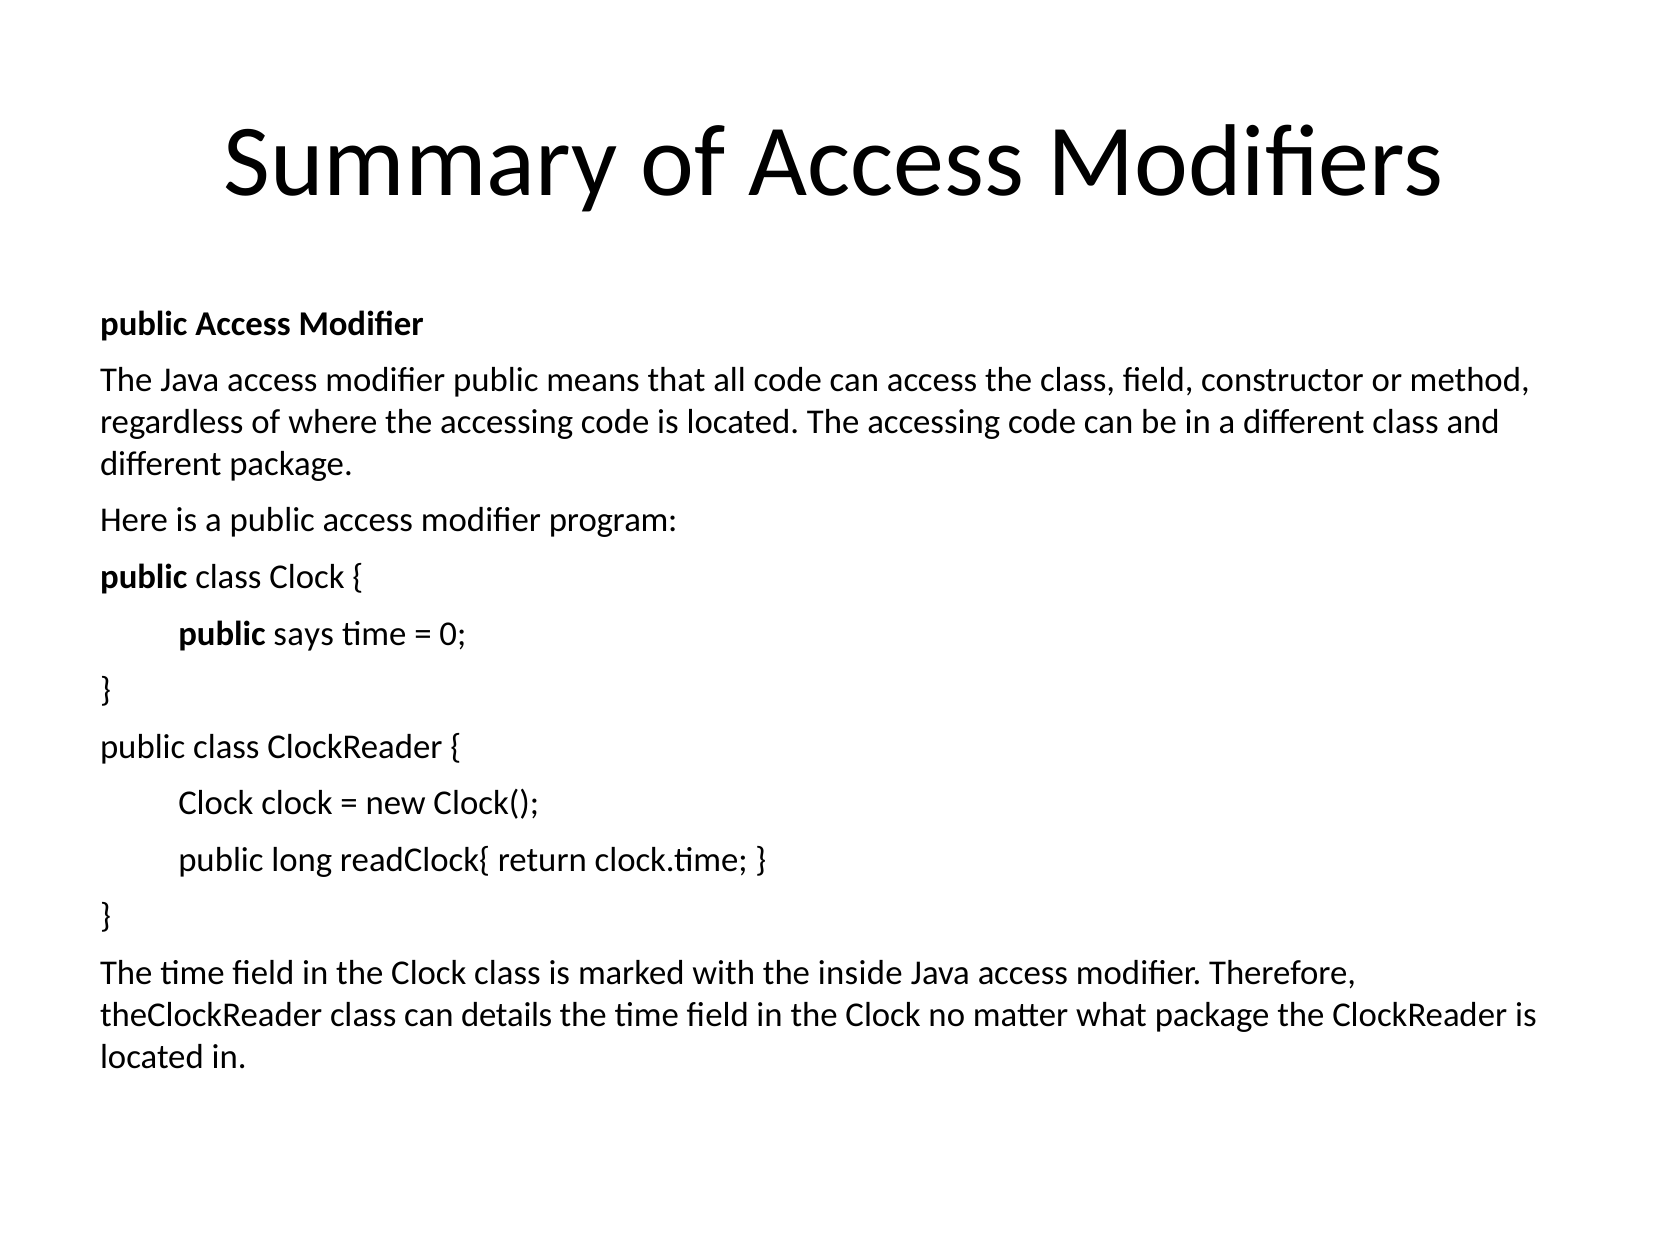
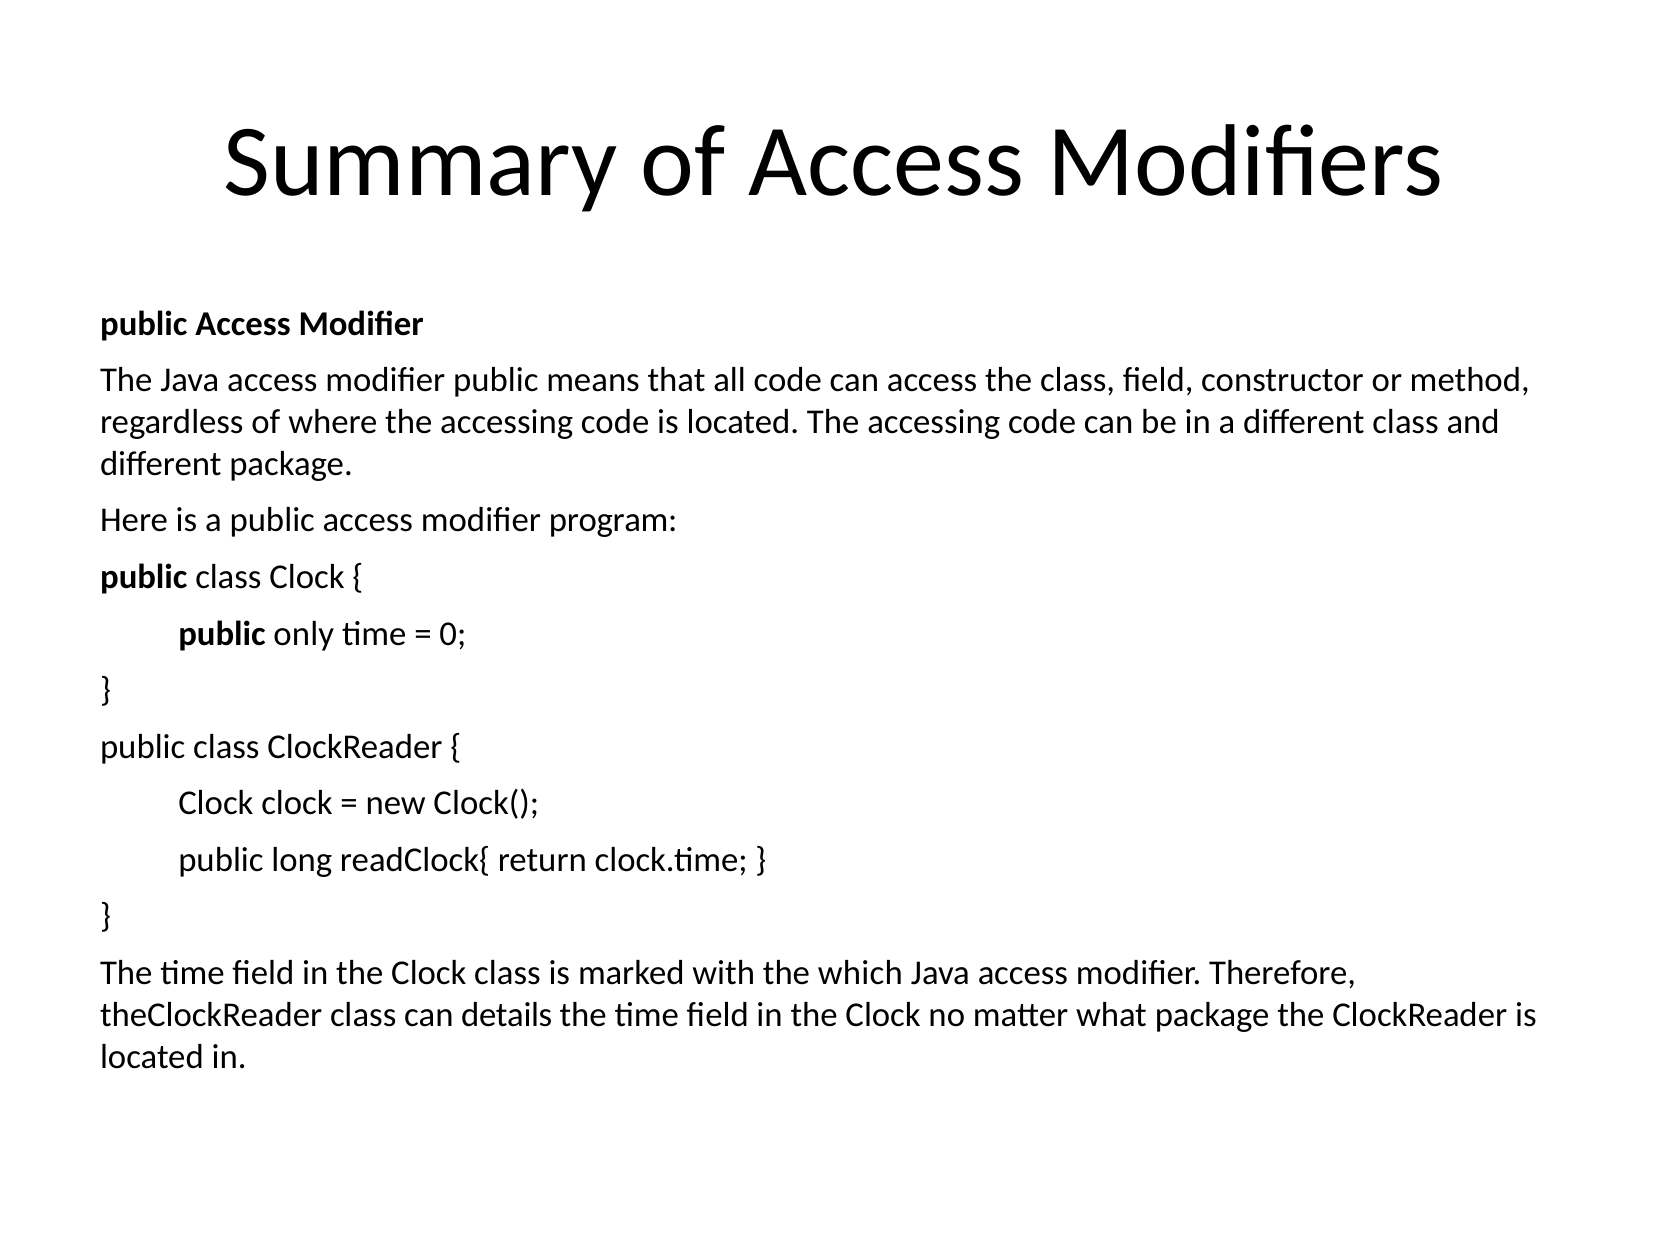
says: says -> only
inside: inside -> which
